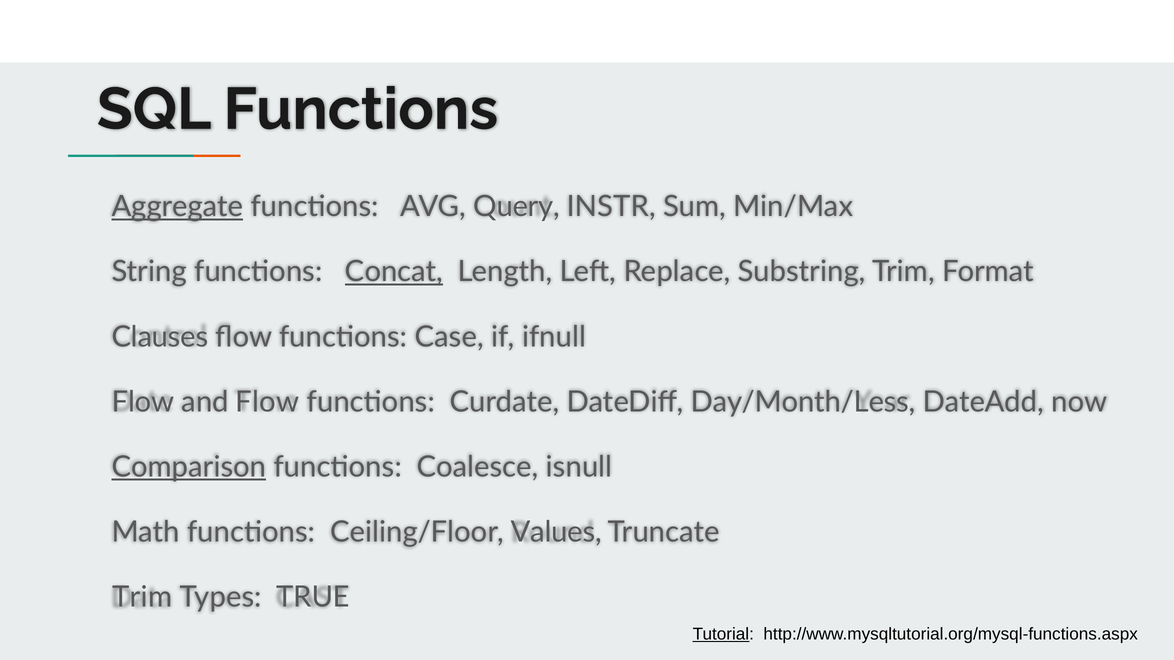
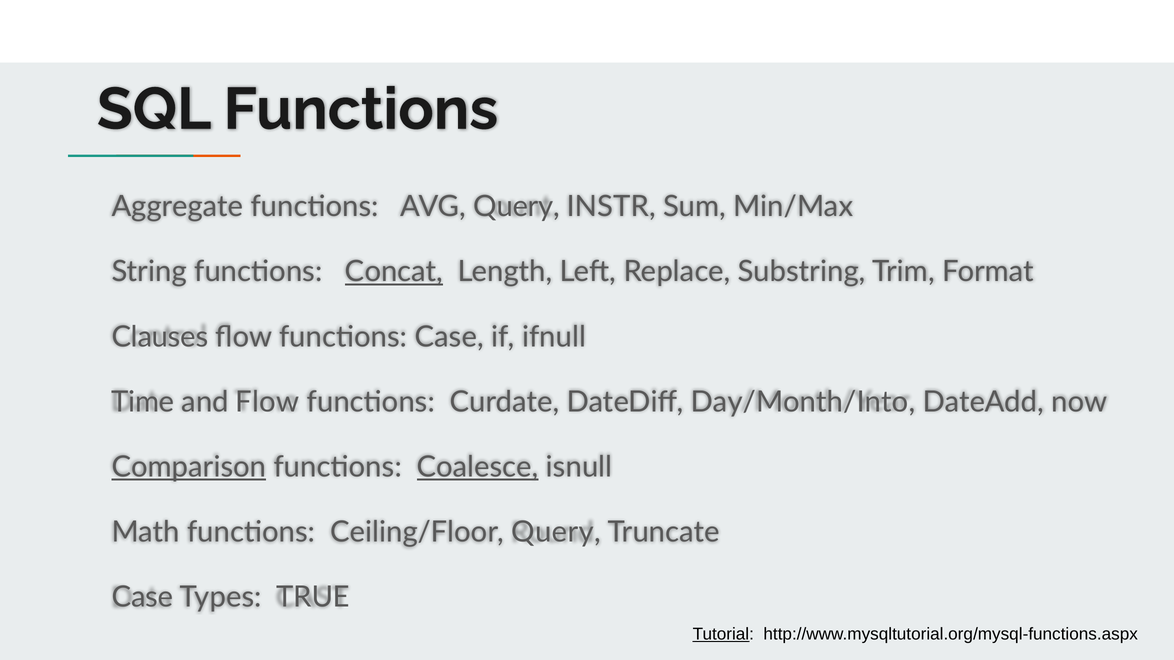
Aggregate underline: present -> none
Flow at (143, 402): Flow -> Time
Day/Month/Less: Day/Month/Less -> Day/Month/Into
Coalesce underline: none -> present
Ceiling/Floor Values: Values -> Query
Trim at (142, 597): Trim -> Case
